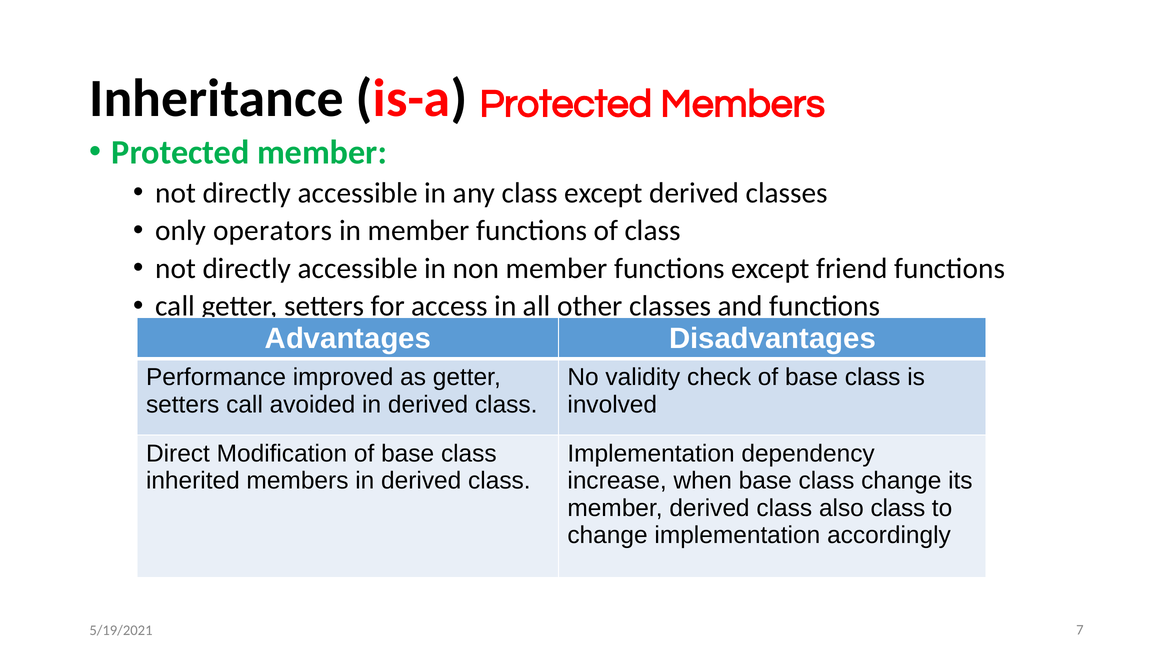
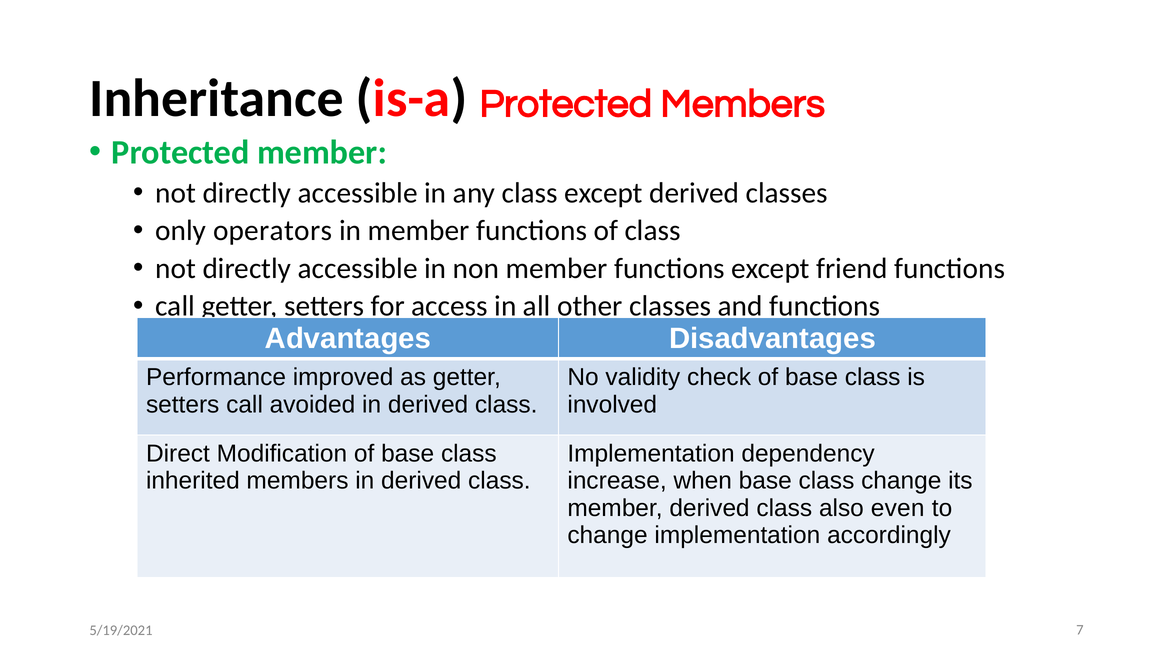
also class: class -> even
